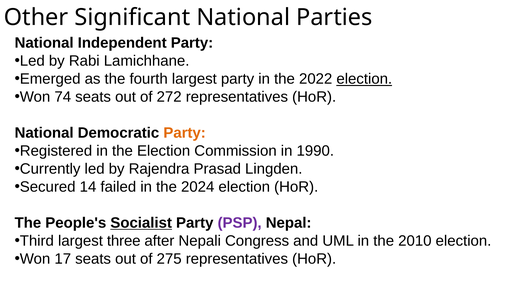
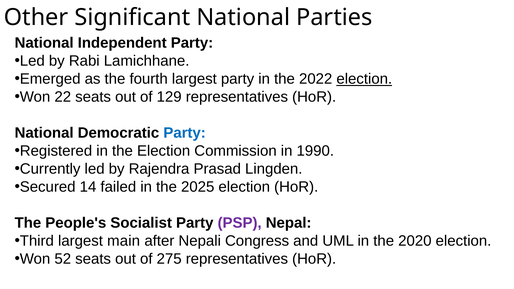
74: 74 -> 22
272: 272 -> 129
Party at (185, 133) colour: orange -> blue
2024: 2024 -> 2025
Socialist underline: present -> none
three: three -> main
2010: 2010 -> 2020
17: 17 -> 52
